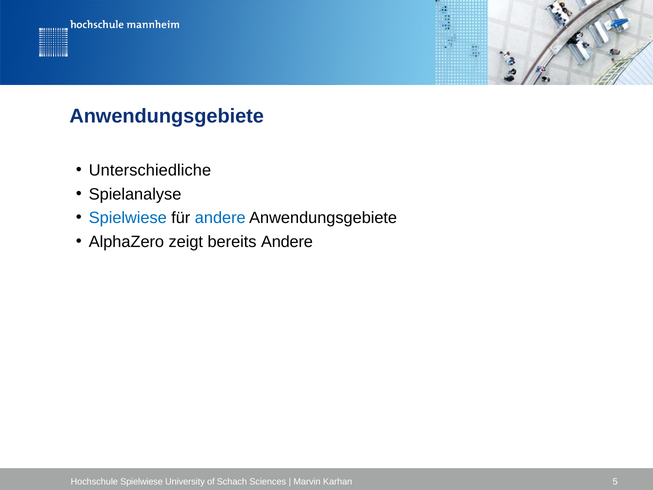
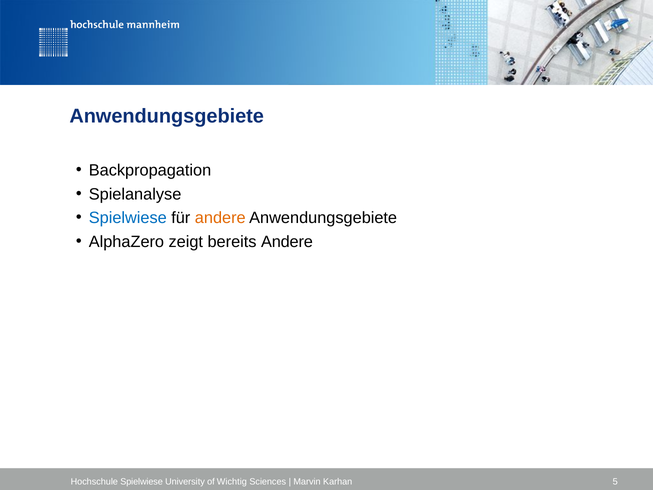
Unterschiedliche: Unterschiedliche -> Backpropagation
andere at (220, 218) colour: blue -> orange
Schach: Schach -> Wichtig
